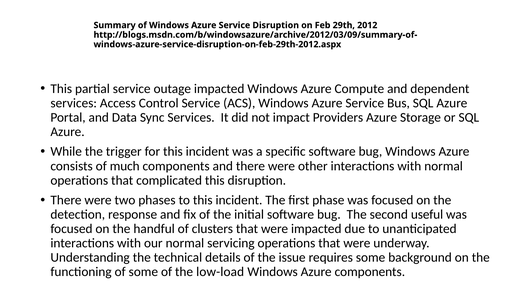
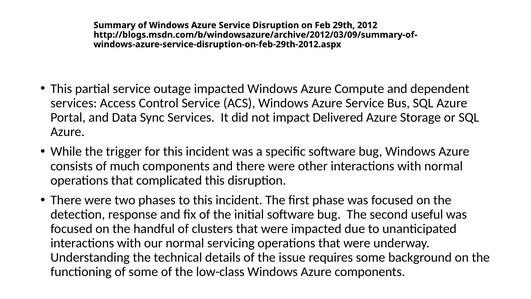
Providers: Providers -> Delivered
low-load: low-load -> low-class
